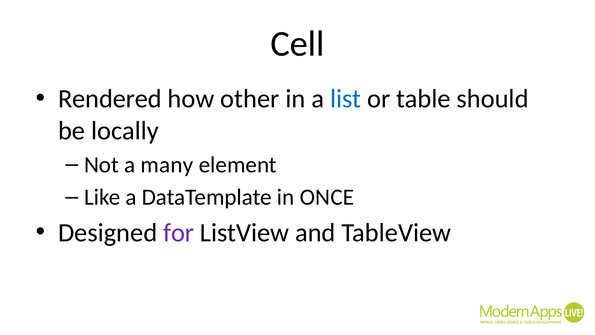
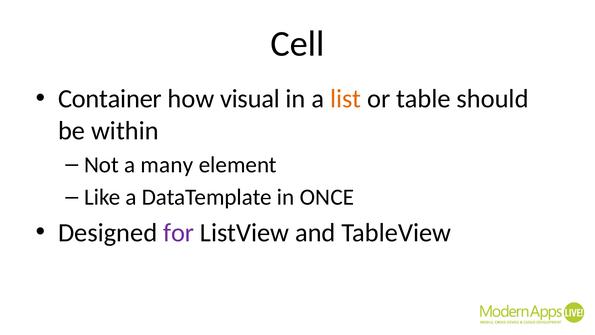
Rendered: Rendered -> Container
other: other -> visual
list colour: blue -> orange
locally: locally -> within
